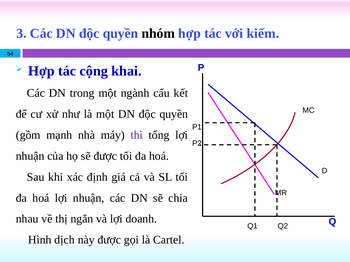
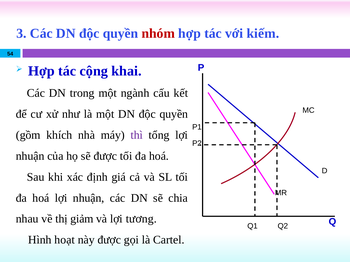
nhóm colour: black -> red
mạnh: mạnh -> khích
ngắn: ngắn -> giảm
doanh: doanh -> tương
dịch: dịch -> hoạt
